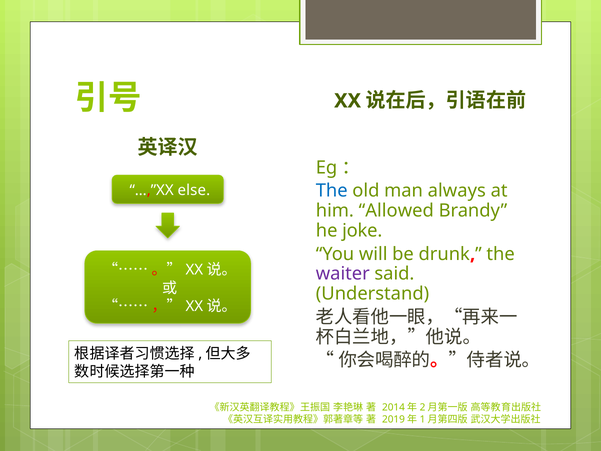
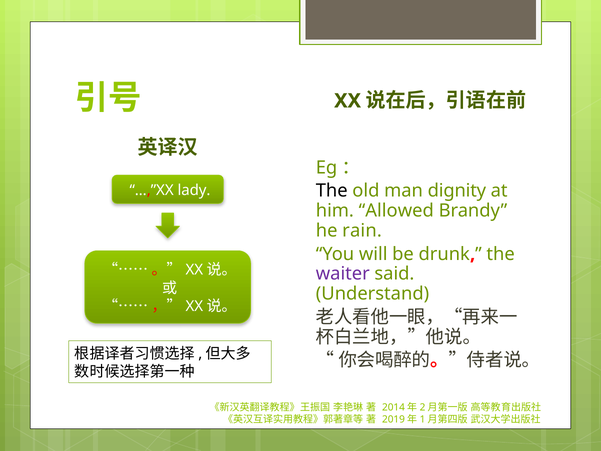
The at (332, 191) colour: blue -> black
always: always -> dignity
else: else -> lady
joke: joke -> rain
